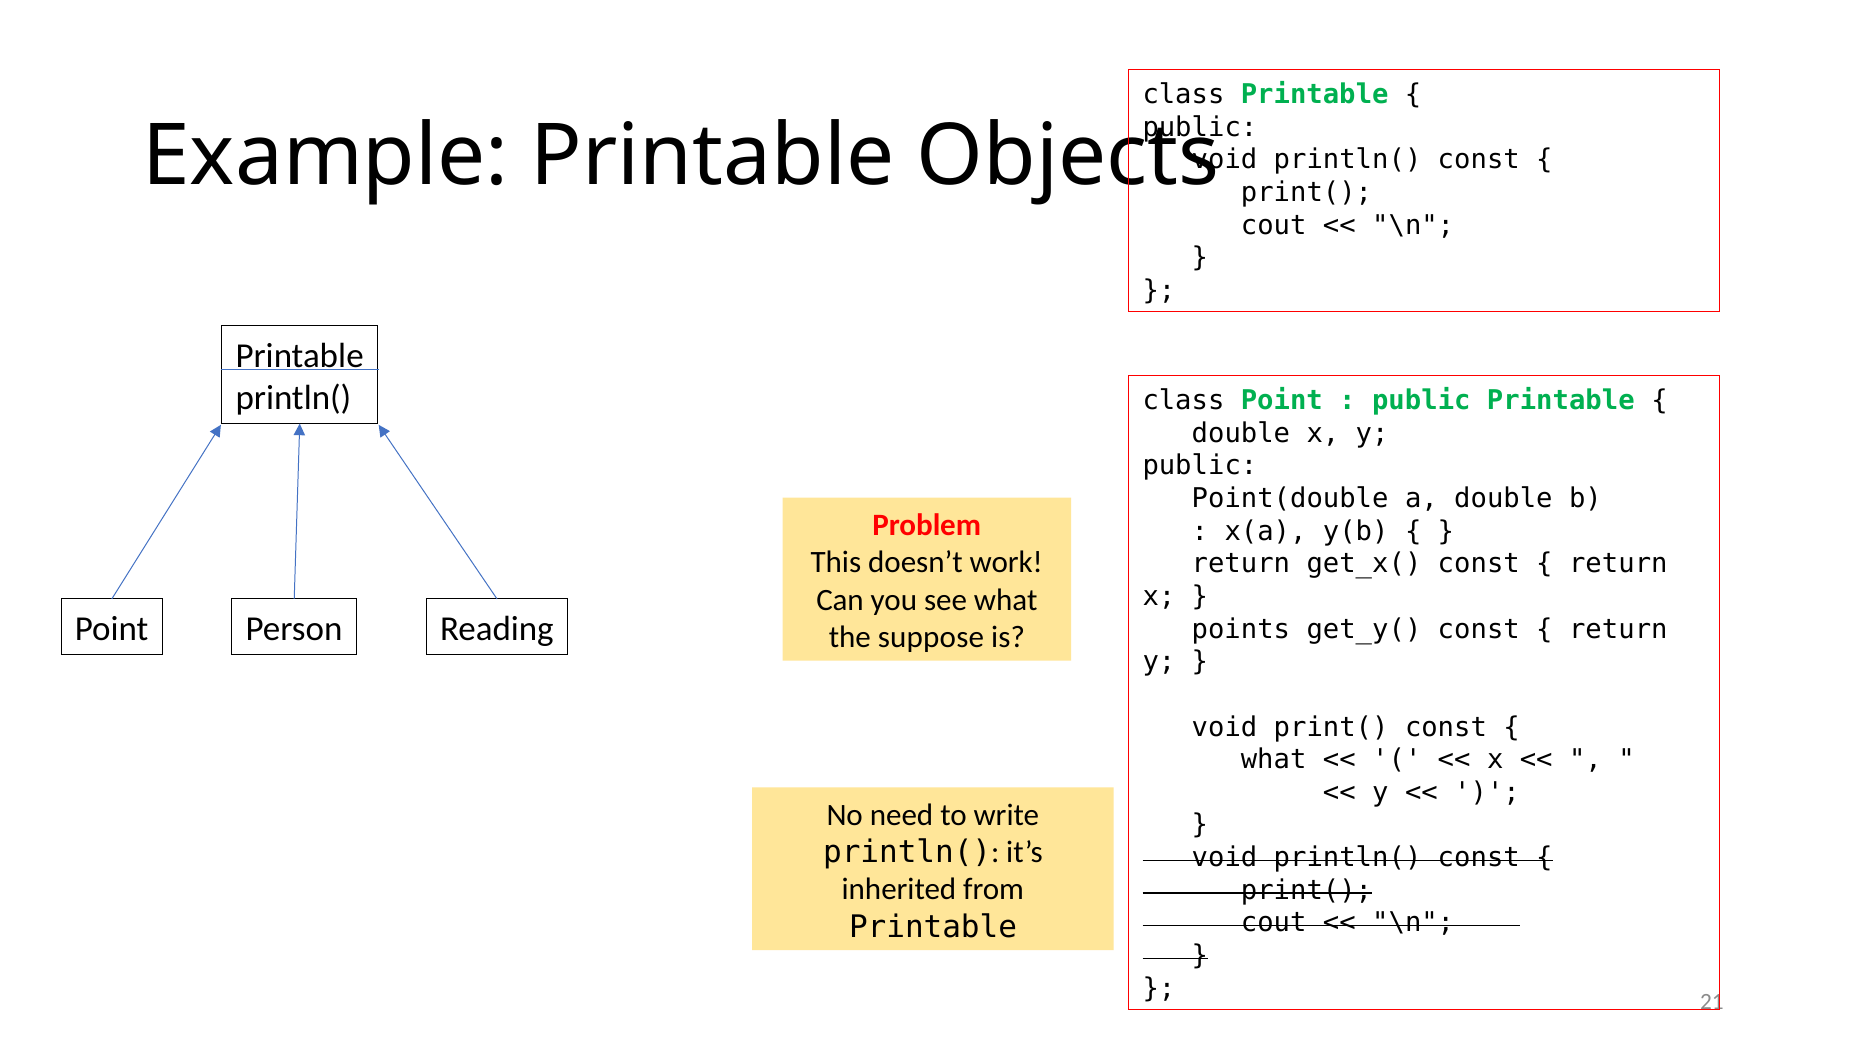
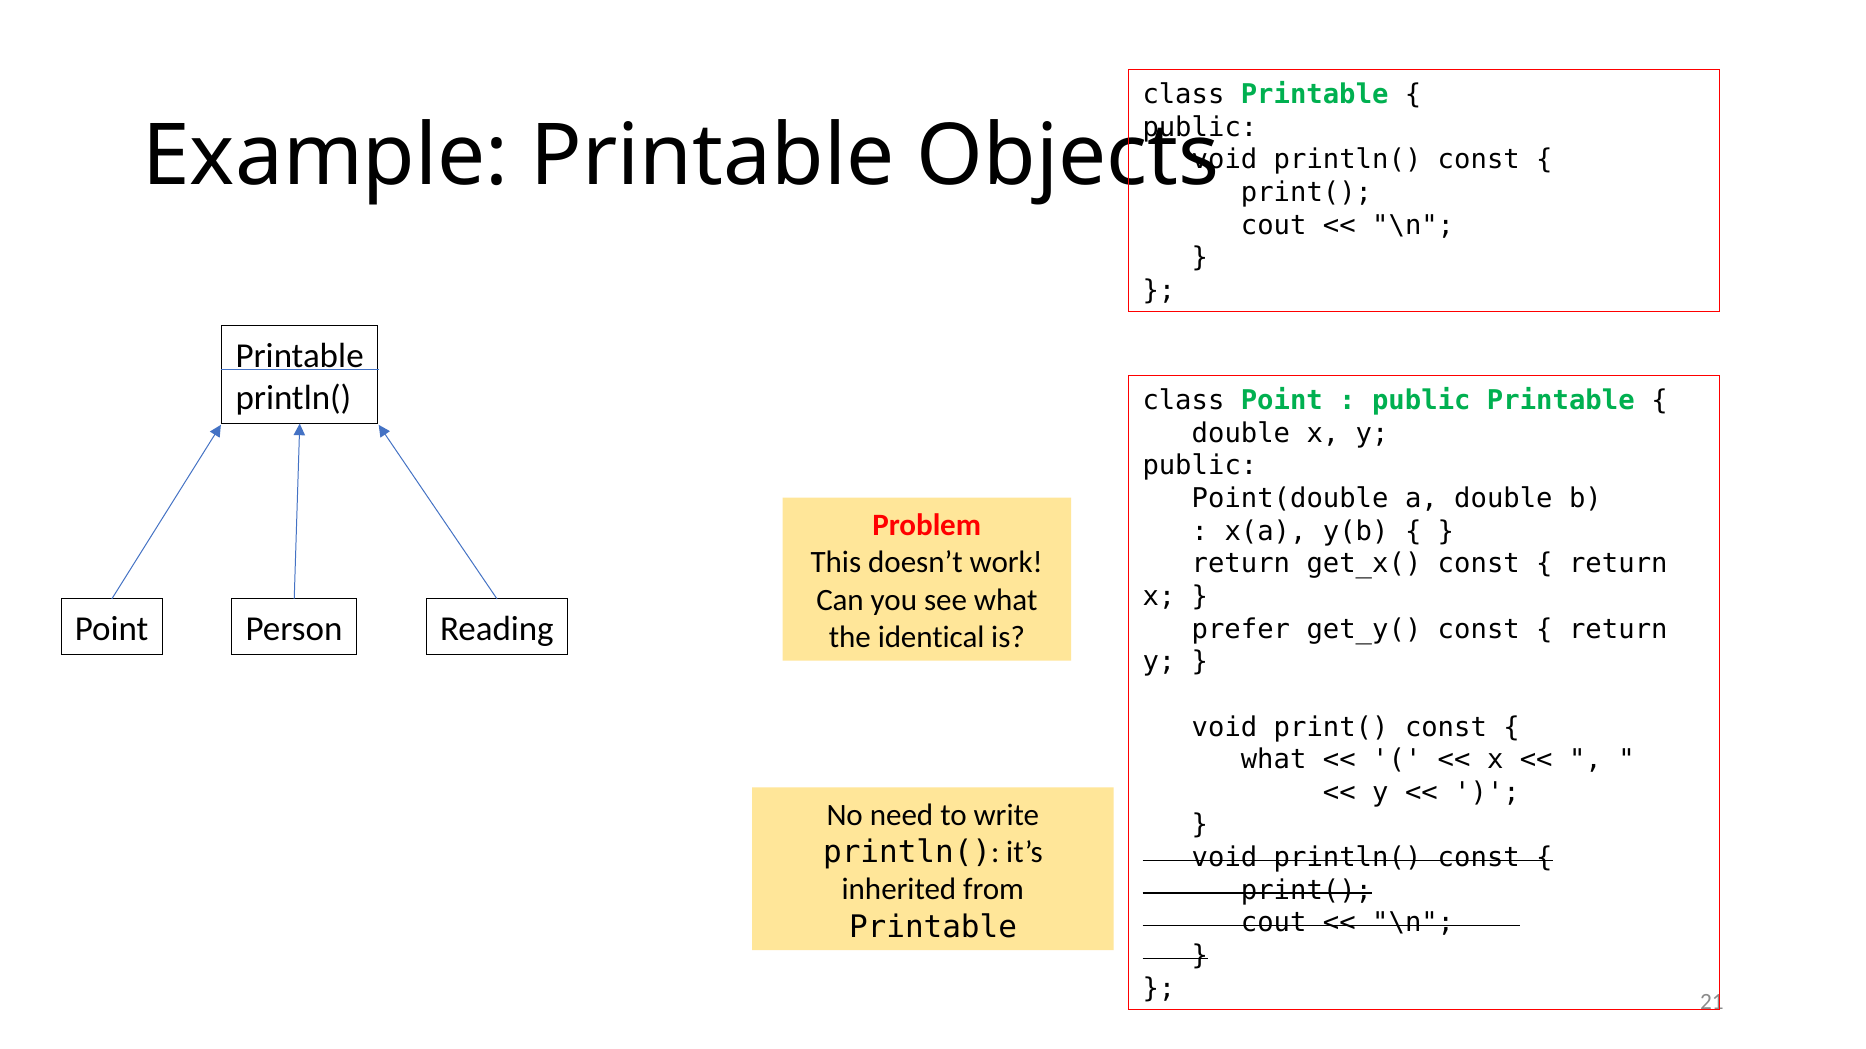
points: points -> prefer
suppose: suppose -> identical
